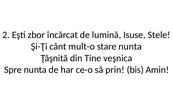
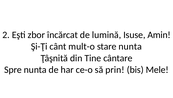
Stele: Stele -> Amin
veşnica: veşnica -> cântare
Amin: Amin -> Mele
